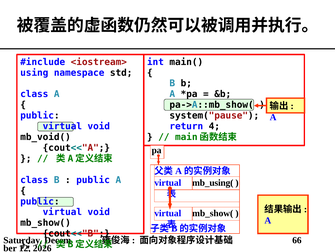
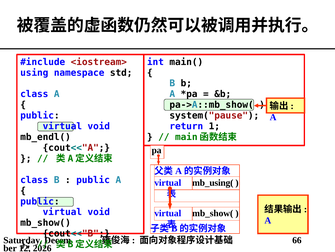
4: 4 -> 1
mb_void(: mb_void( -> mb_endl(
